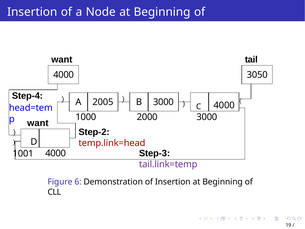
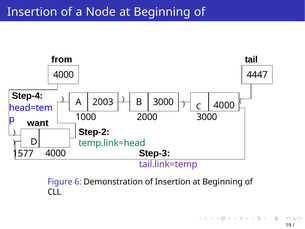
want at (62, 59): want -> from
3050: 3050 -> 4447
2005: 2005 -> 2003
temp.link=head colour: red -> green
1001: 1001 -> 1577
